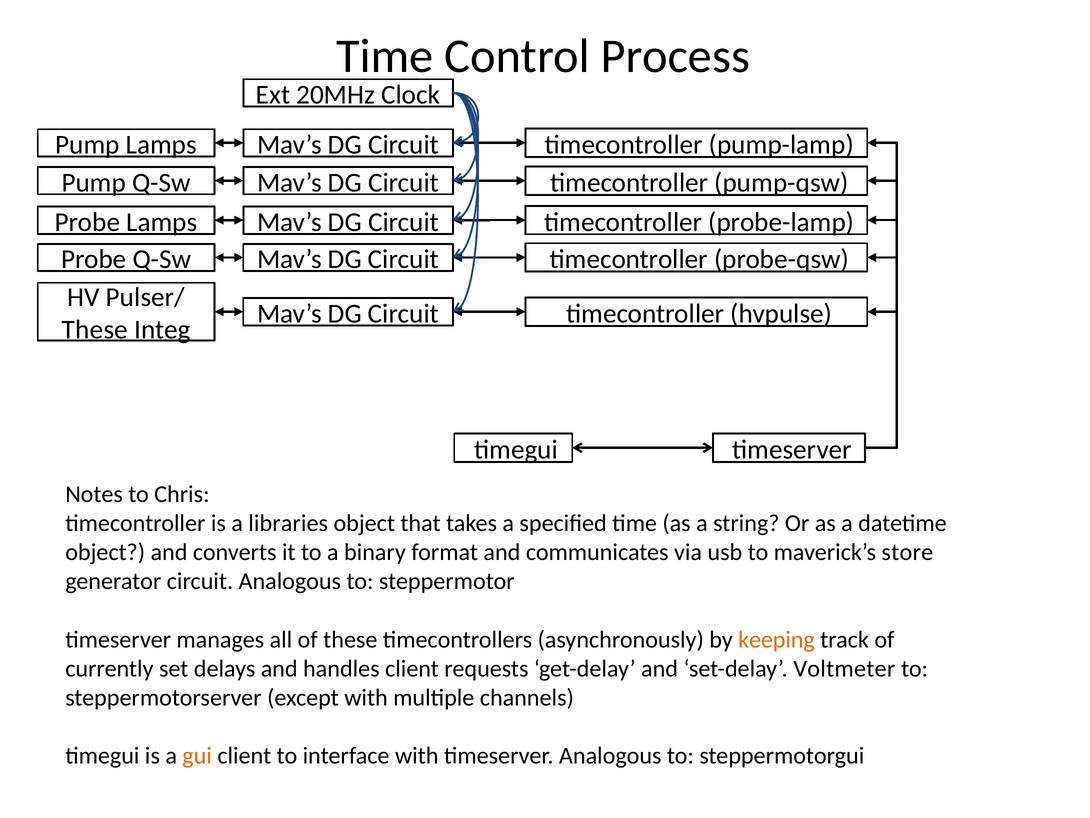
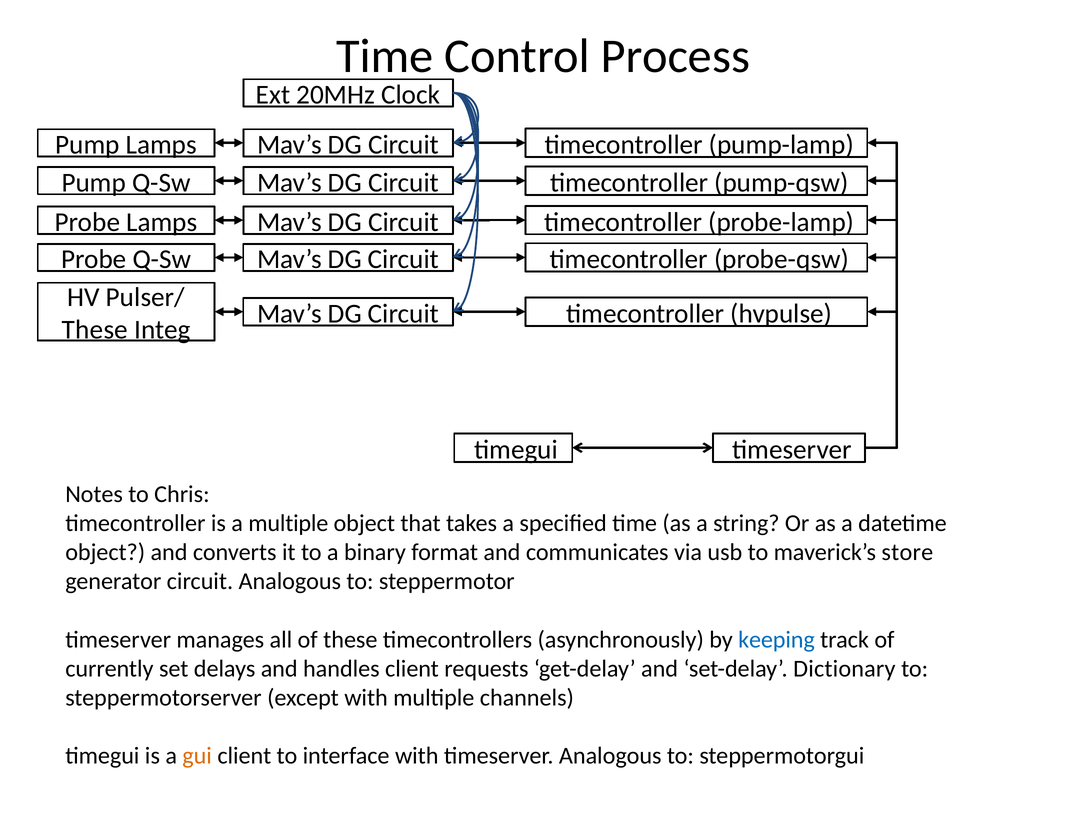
a libraries: libraries -> multiple
keeping colour: orange -> blue
Voltmeter: Voltmeter -> Dictionary
